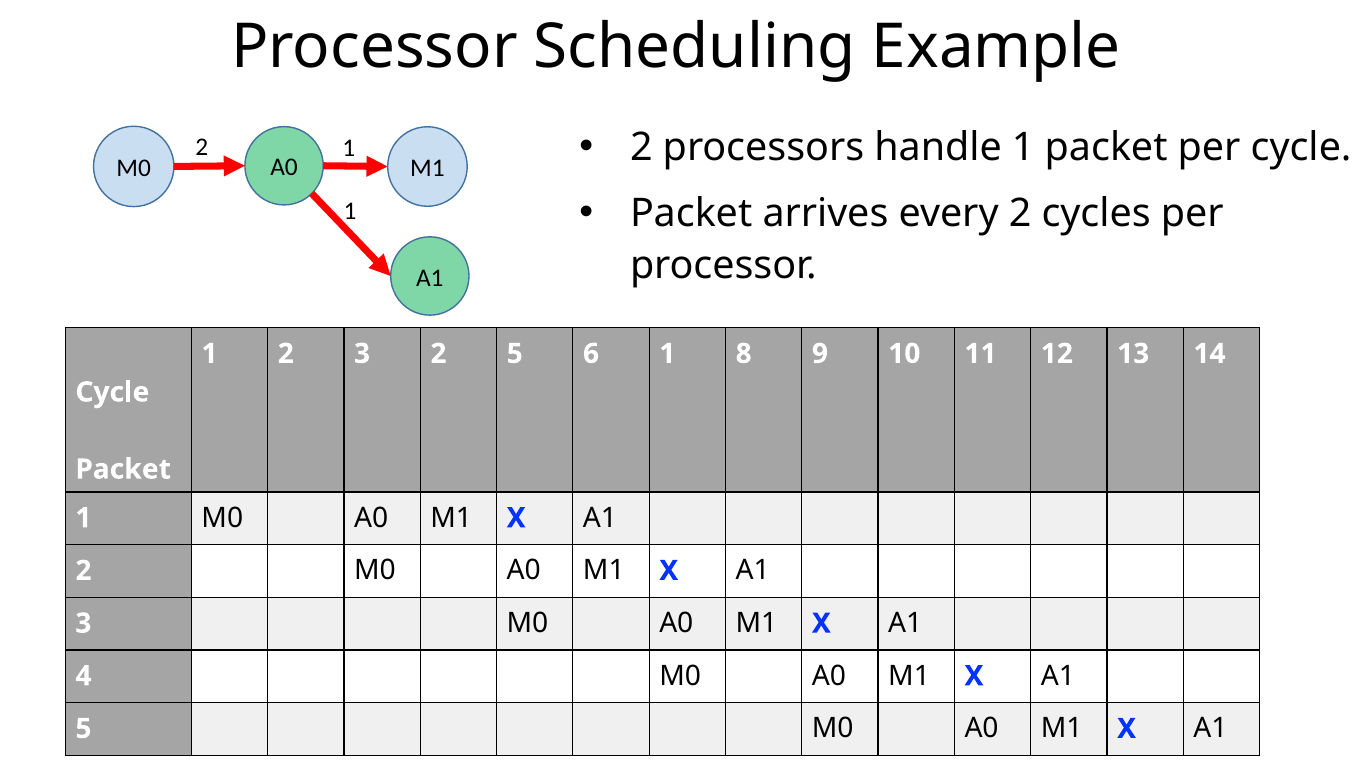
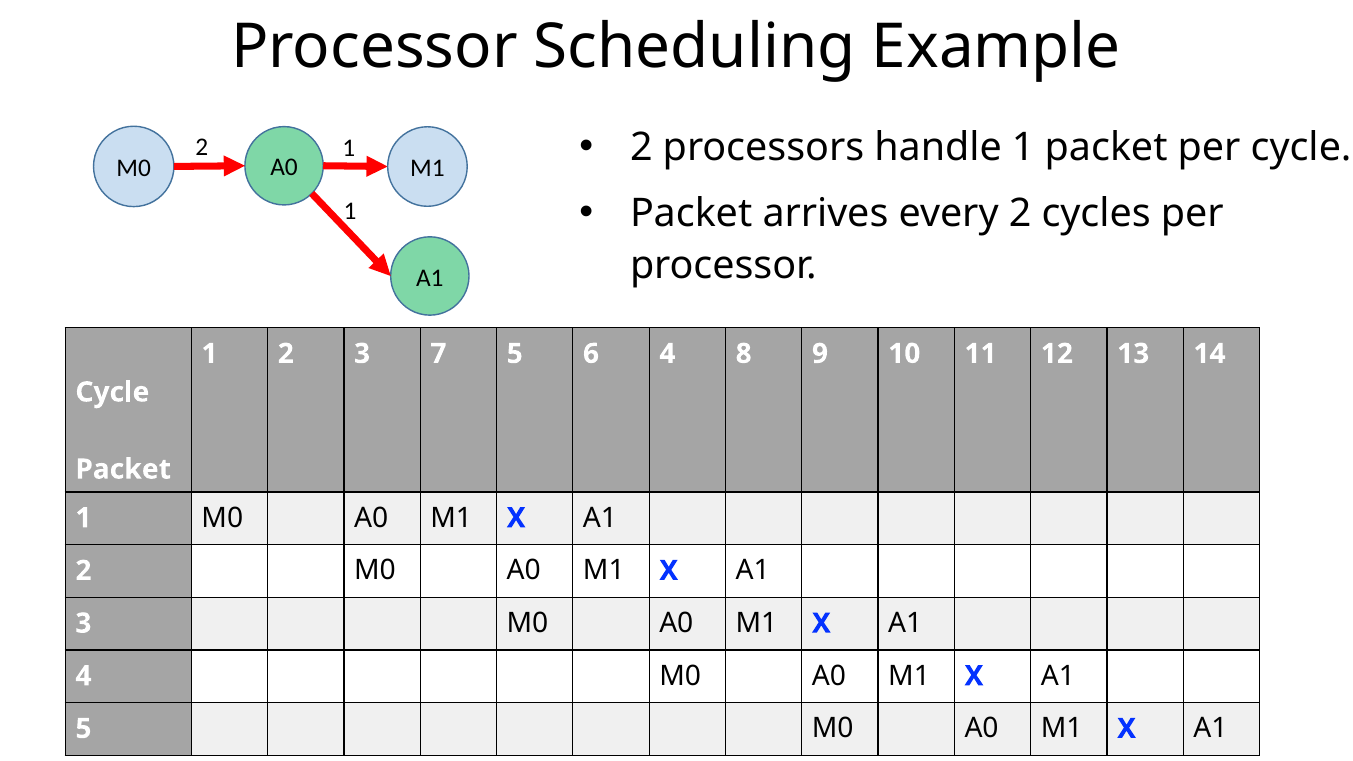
3 2: 2 -> 7
6 1: 1 -> 4
